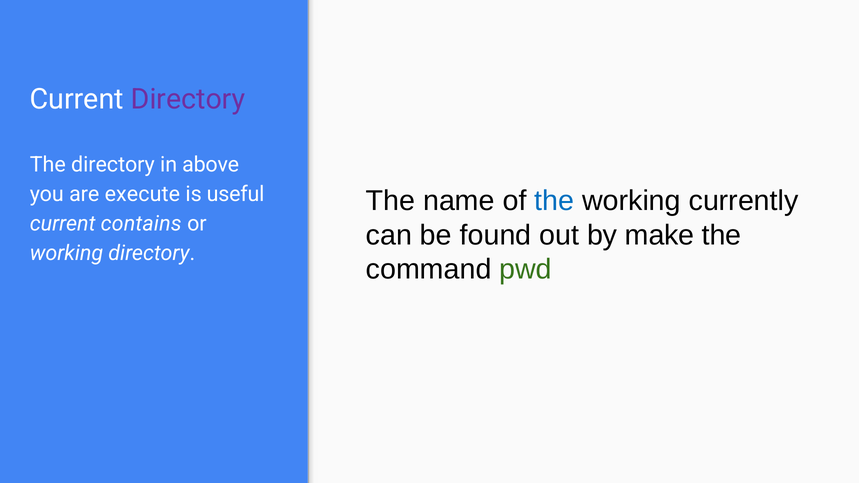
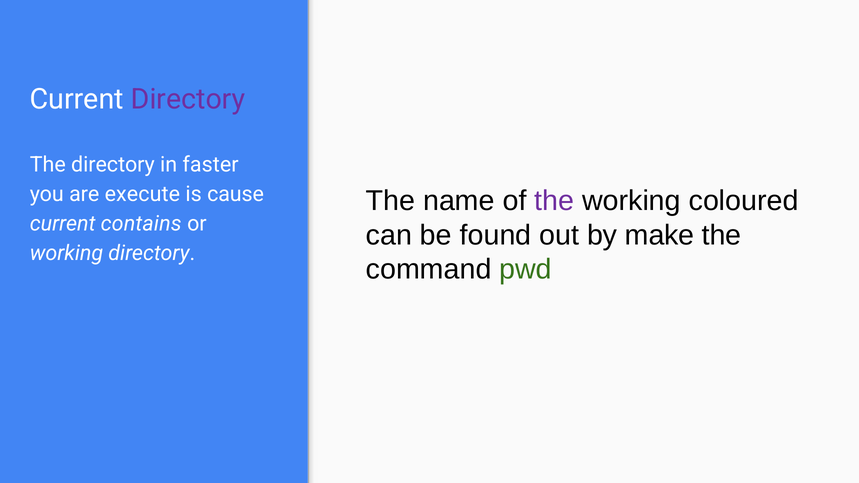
above: above -> faster
useful: useful -> cause
the at (554, 201) colour: blue -> purple
currently: currently -> coloured
